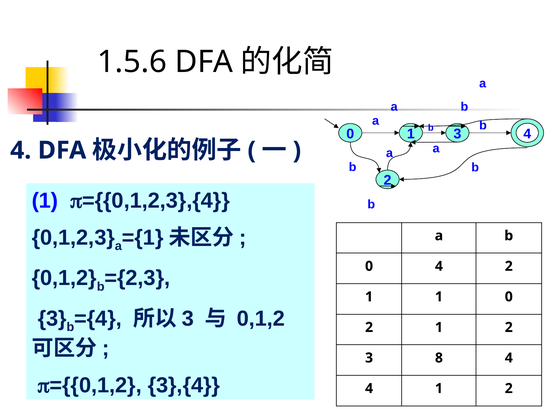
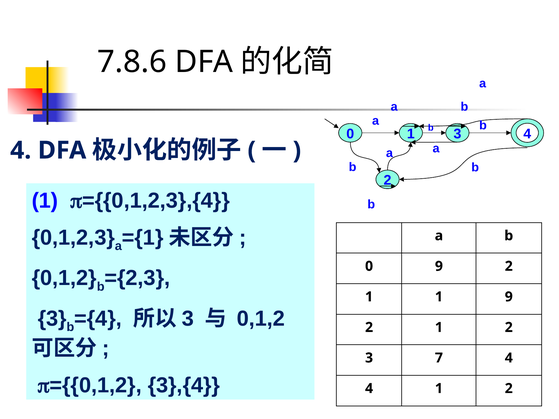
1.5.6: 1.5.6 -> 7.8.6
0 4: 4 -> 9
1 0: 0 -> 9
8: 8 -> 7
